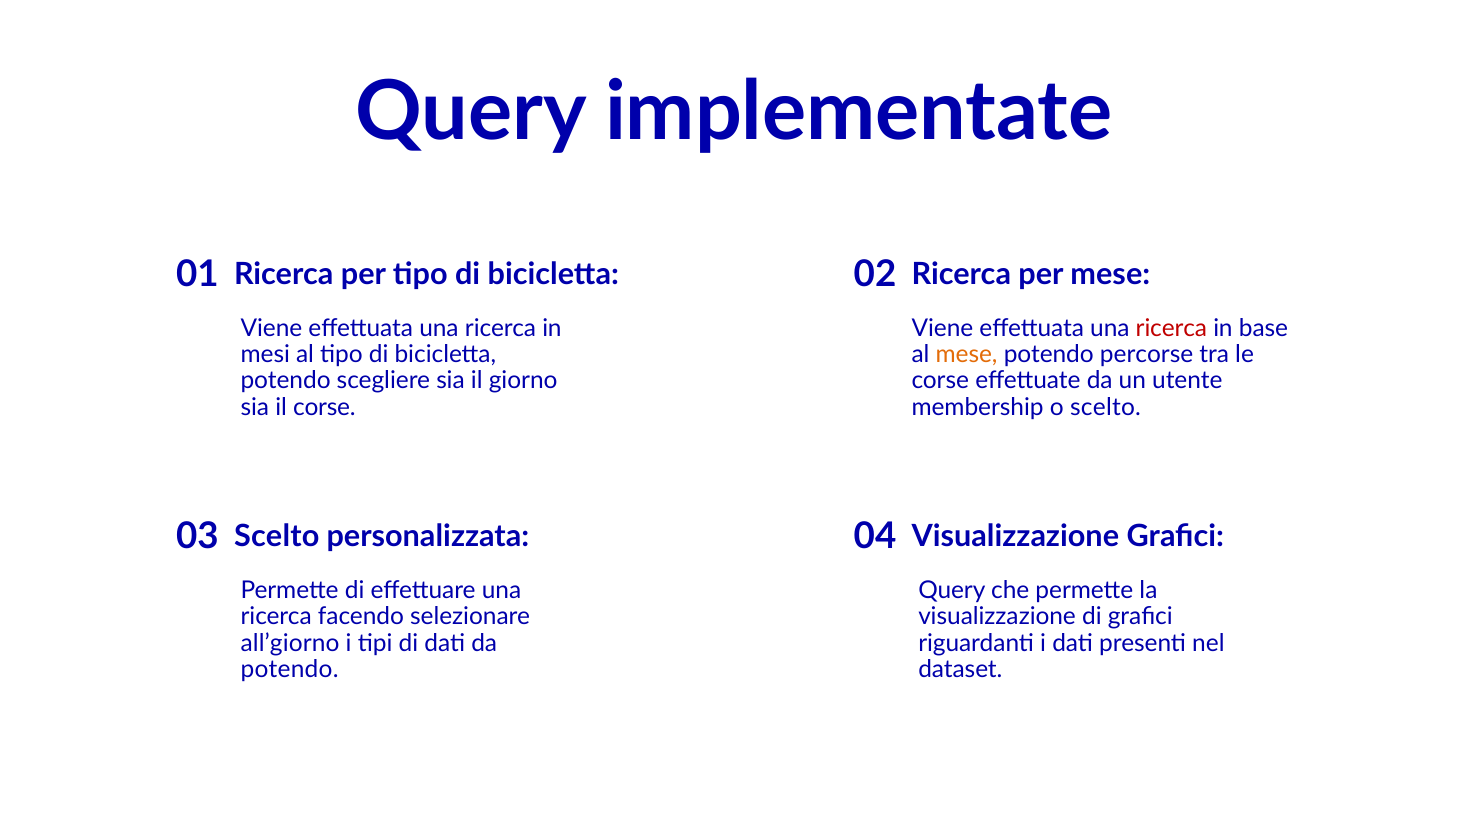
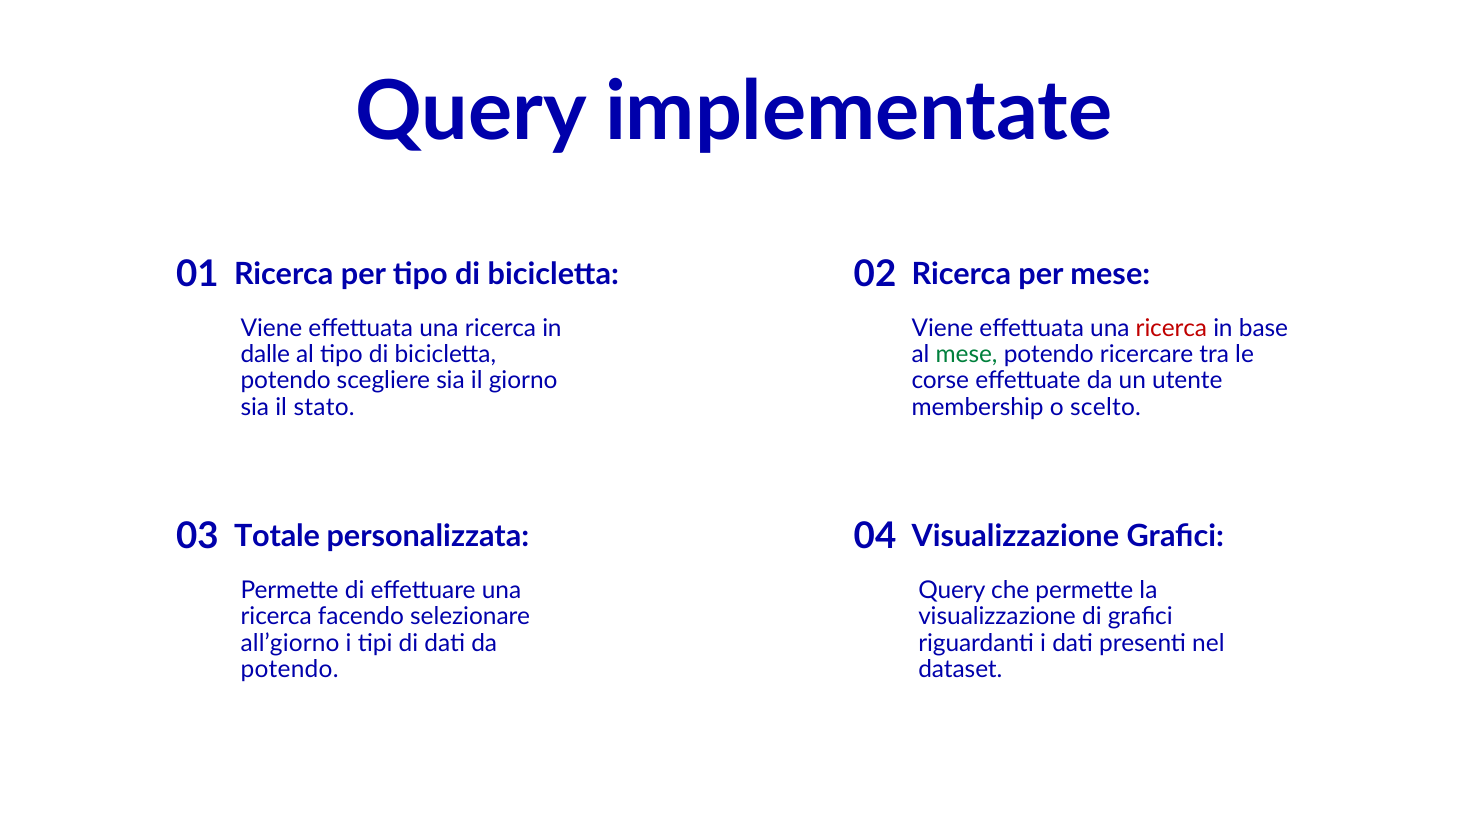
mese at (967, 355) colour: orange -> green
percorse: percorse -> ricercare
mesi: mesi -> dalle
il corse: corse -> stato
Scelto at (277, 537): Scelto -> Totale
